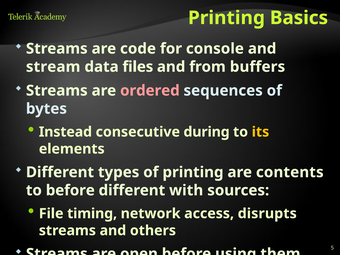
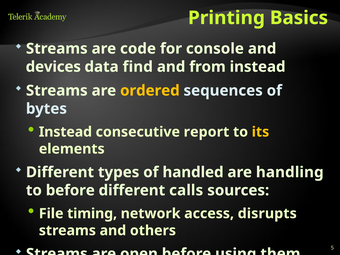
stream: stream -> devices
files: files -> find
from buffers: buffers -> instead
ordered colour: pink -> yellow
during: during -> report
of printing: printing -> handled
contents: contents -> handling
with: with -> calls
